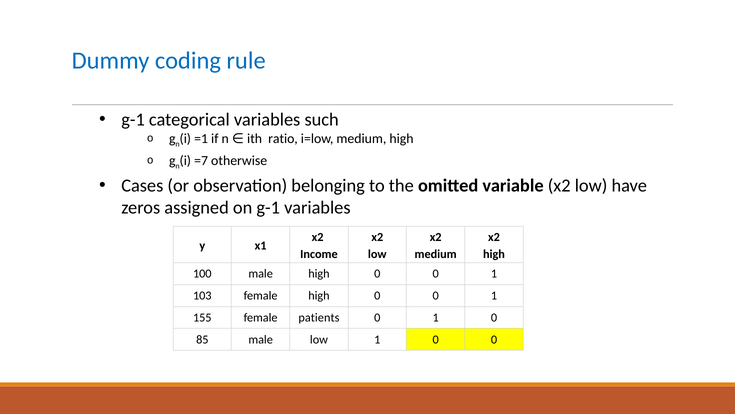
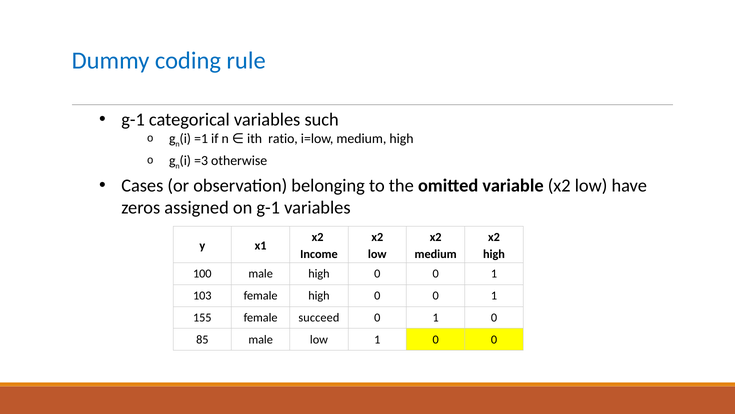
=7: =7 -> =3
patients: patients -> succeed
